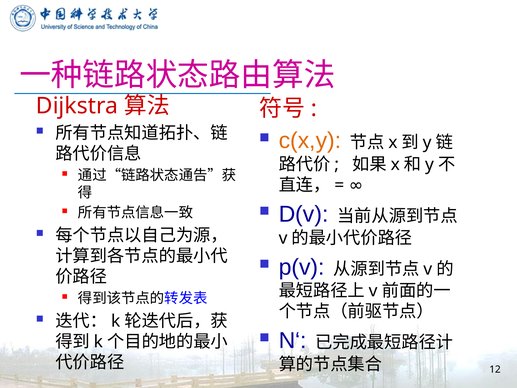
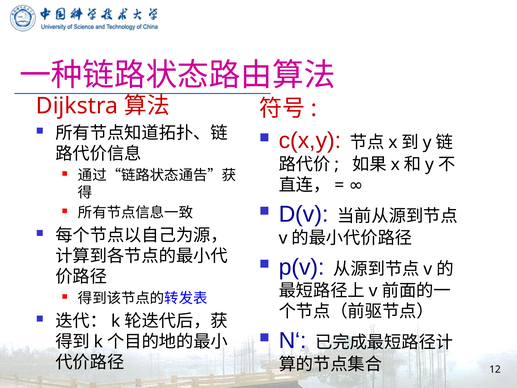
c(x,y colour: orange -> red
